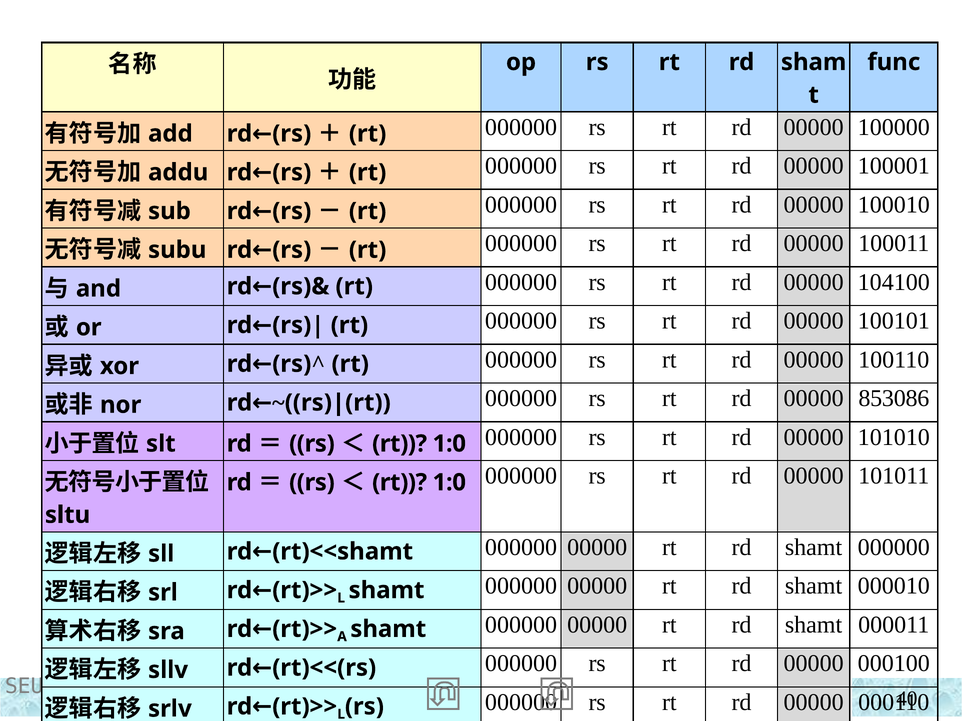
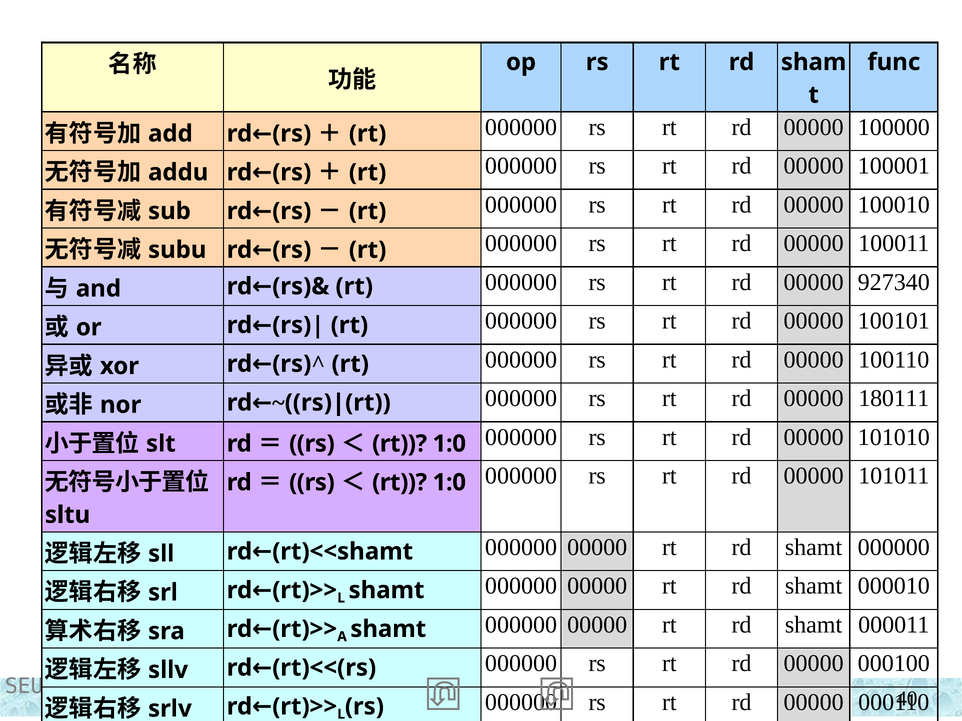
104100: 104100 -> 927340
853086: 853086 -> 180111
